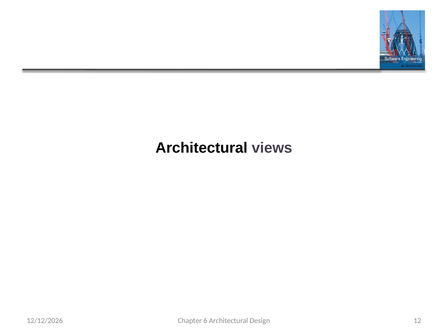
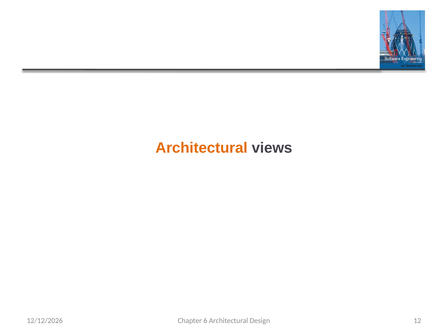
Architectural at (202, 148) colour: black -> orange
